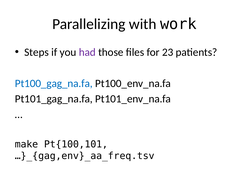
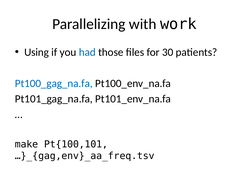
Steps: Steps -> Using
had colour: purple -> blue
23: 23 -> 30
